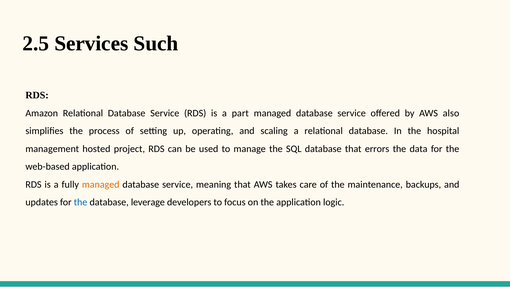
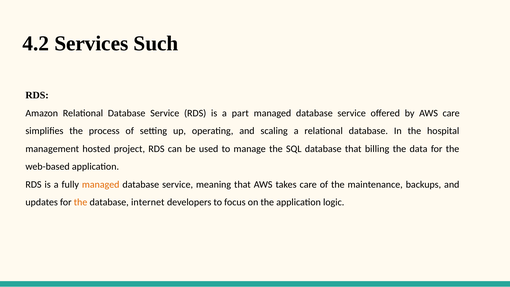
2.5: 2.5 -> 4.2
AWS also: also -> care
errors: errors -> billing
the at (81, 202) colour: blue -> orange
leverage: leverage -> internet
